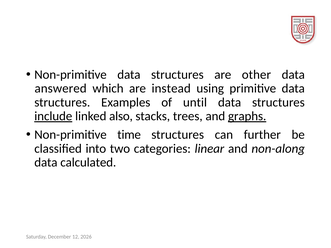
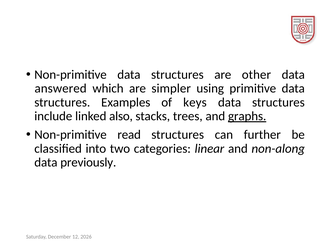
instead: instead -> simpler
until: until -> keys
include underline: present -> none
time: time -> read
calculated: calculated -> previously
